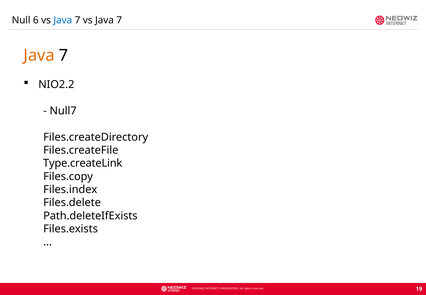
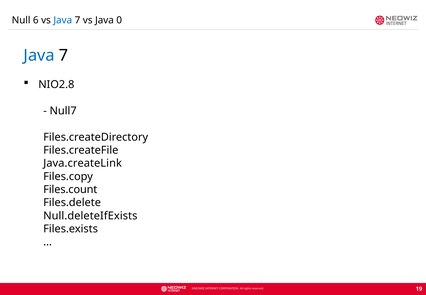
7 vs Java 7: 7 -> 0
Java at (39, 55) colour: orange -> blue
NIO2.2: NIO2.2 -> NIO2.8
Type.createLink: Type.createLink -> Java.createLink
Files.index: Files.index -> Files.count
Path.deleteIfExists: Path.deleteIfExists -> Null.deleteIfExists
